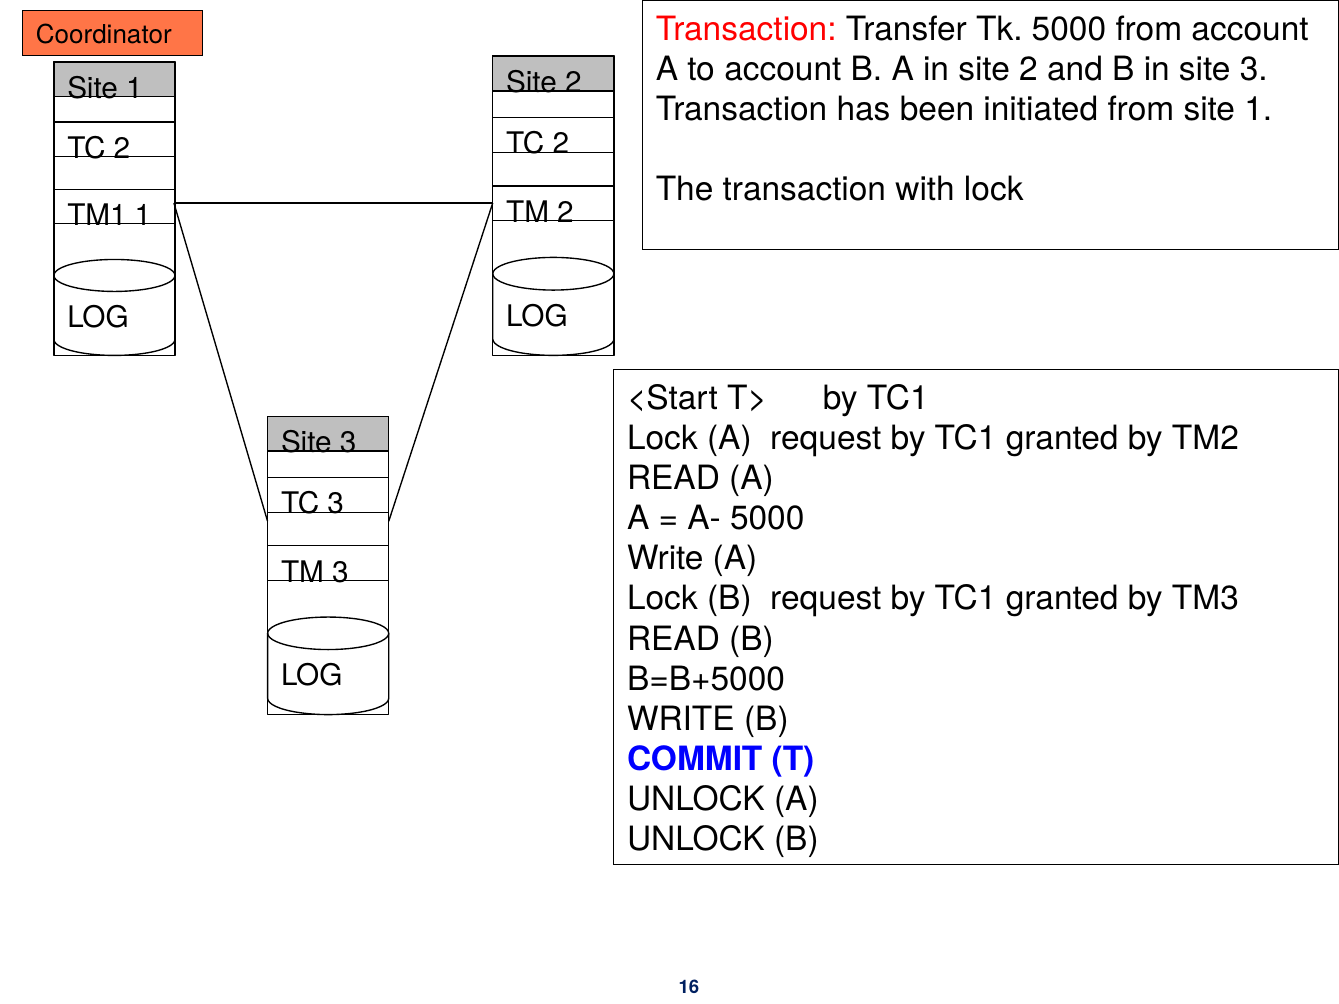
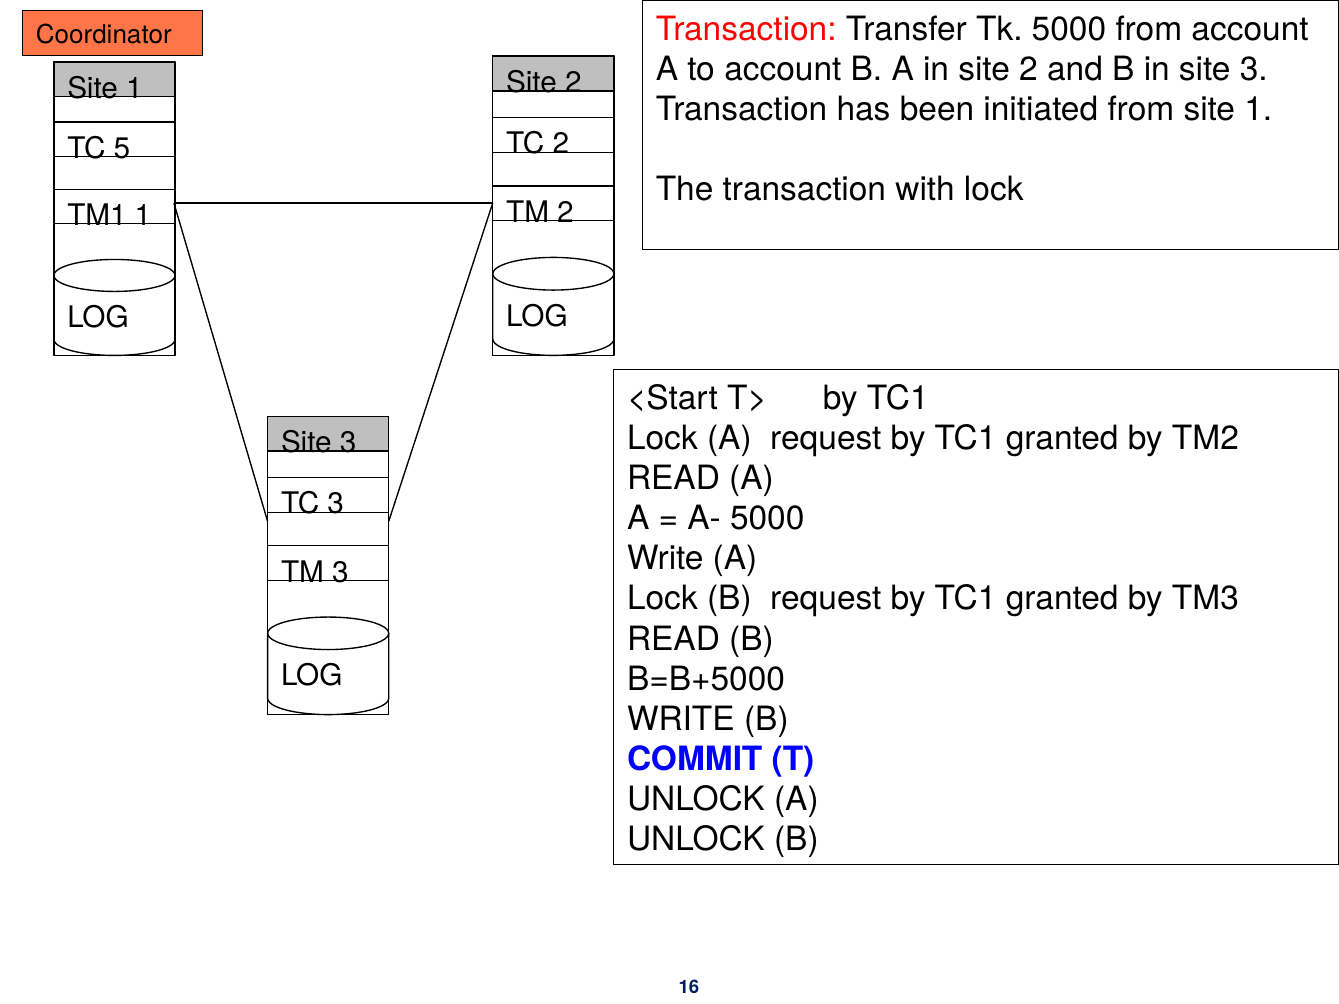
2 at (122, 149): 2 -> 5
